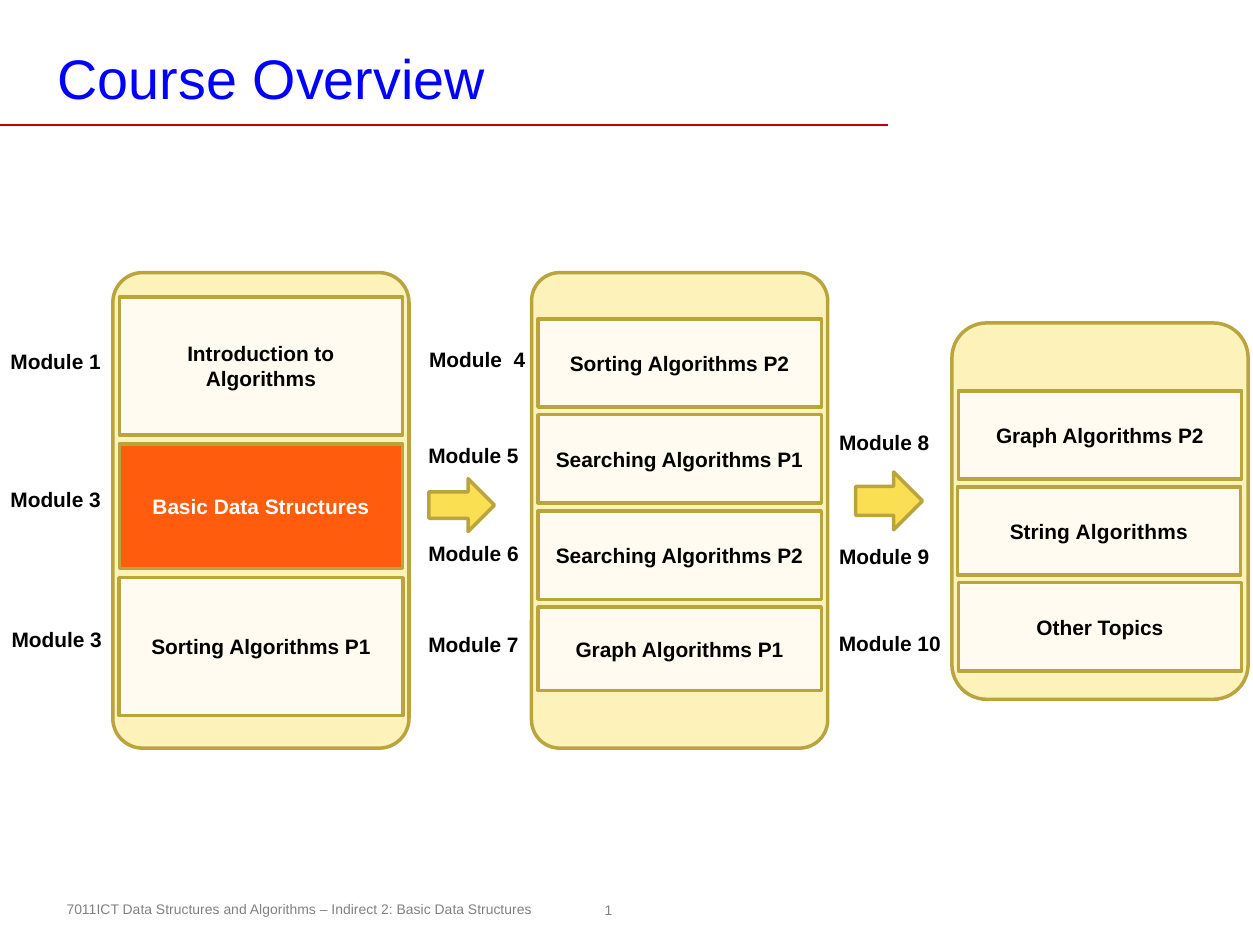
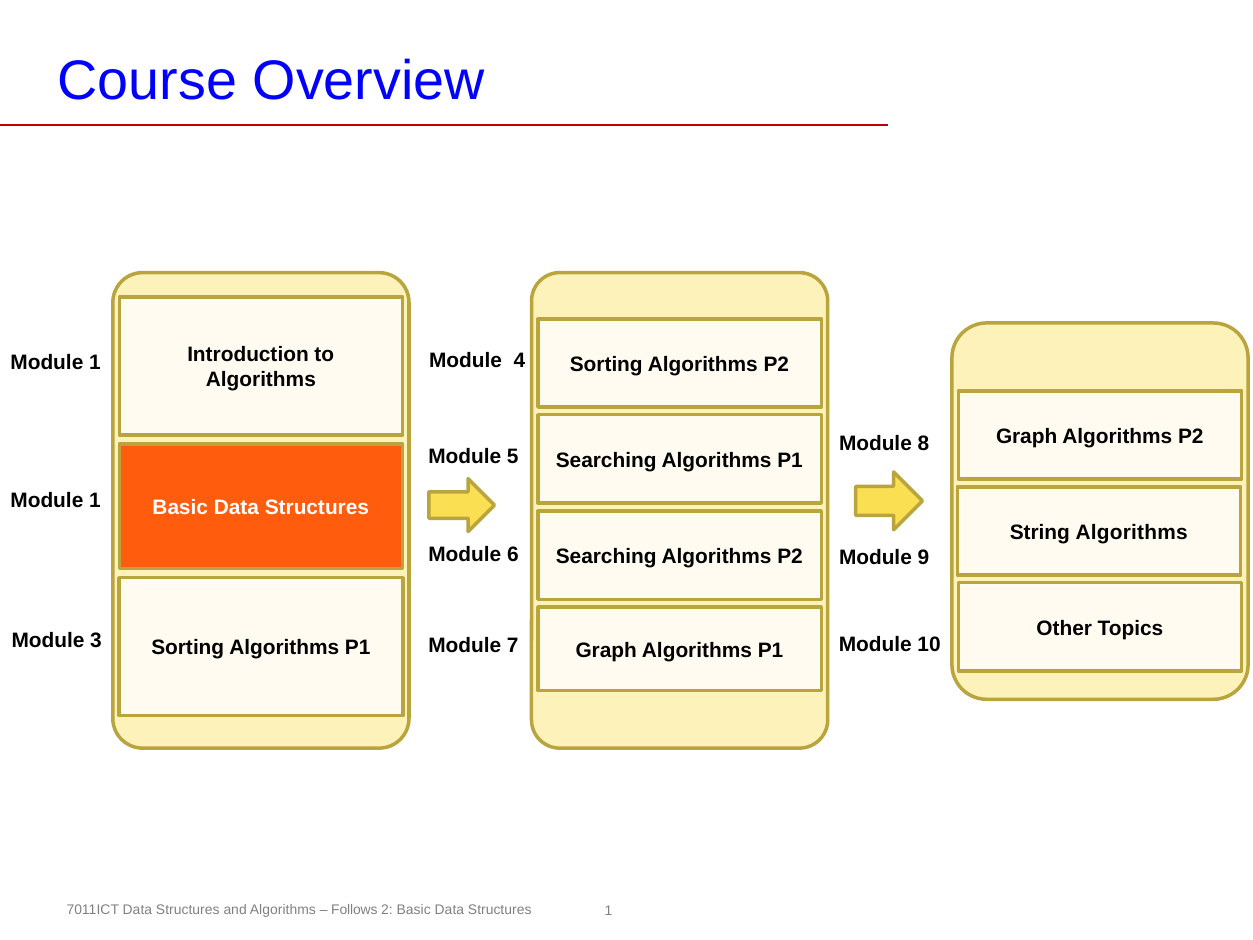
3 at (95, 500): 3 -> 1
Indirect: Indirect -> Follows
